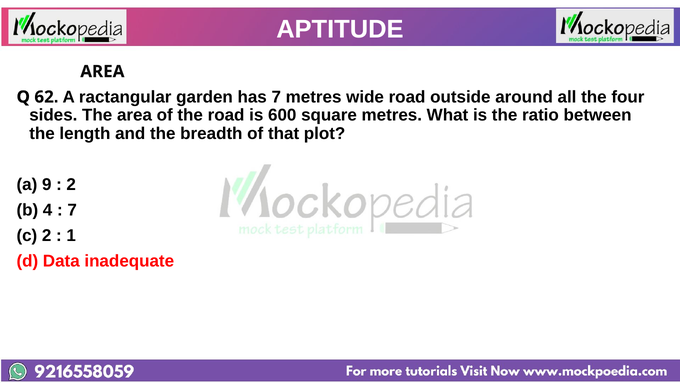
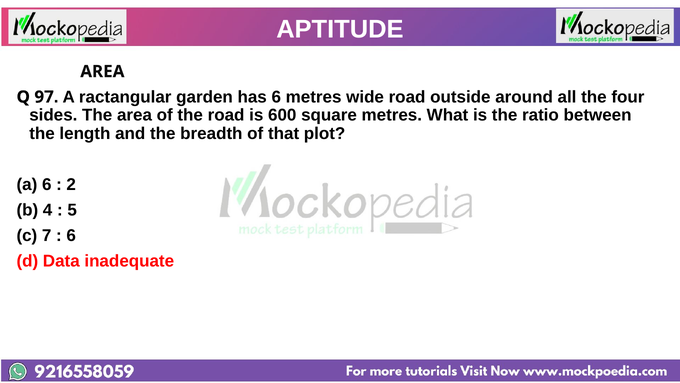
62: 62 -> 97
has 7: 7 -> 6
a 9: 9 -> 6
7 at (72, 210): 7 -> 5
c 2: 2 -> 7
1 at (71, 235): 1 -> 6
